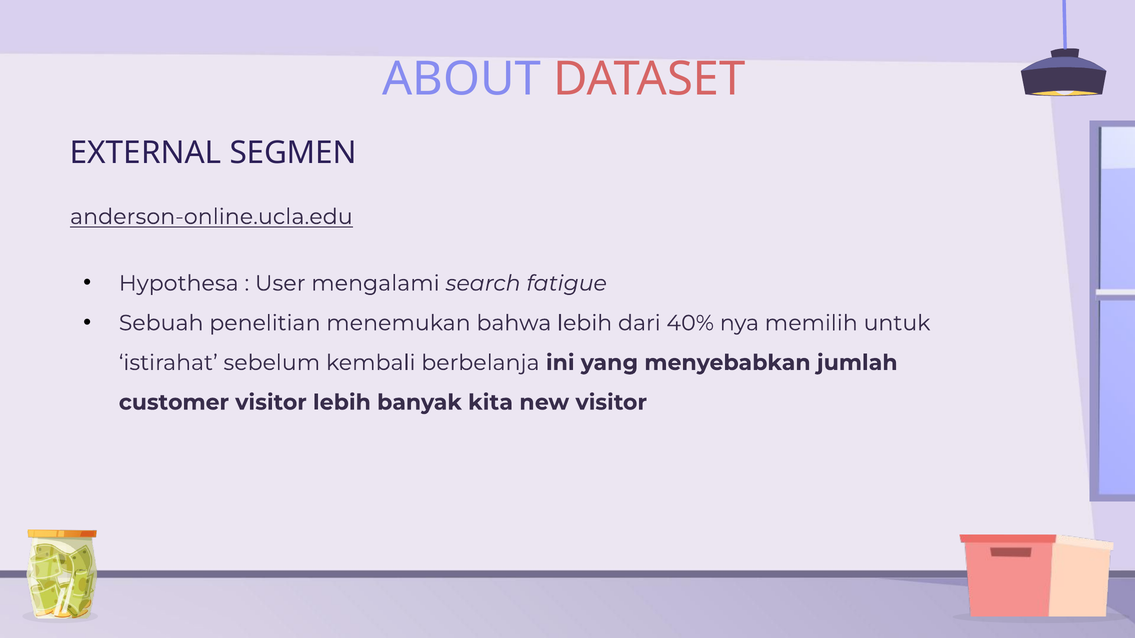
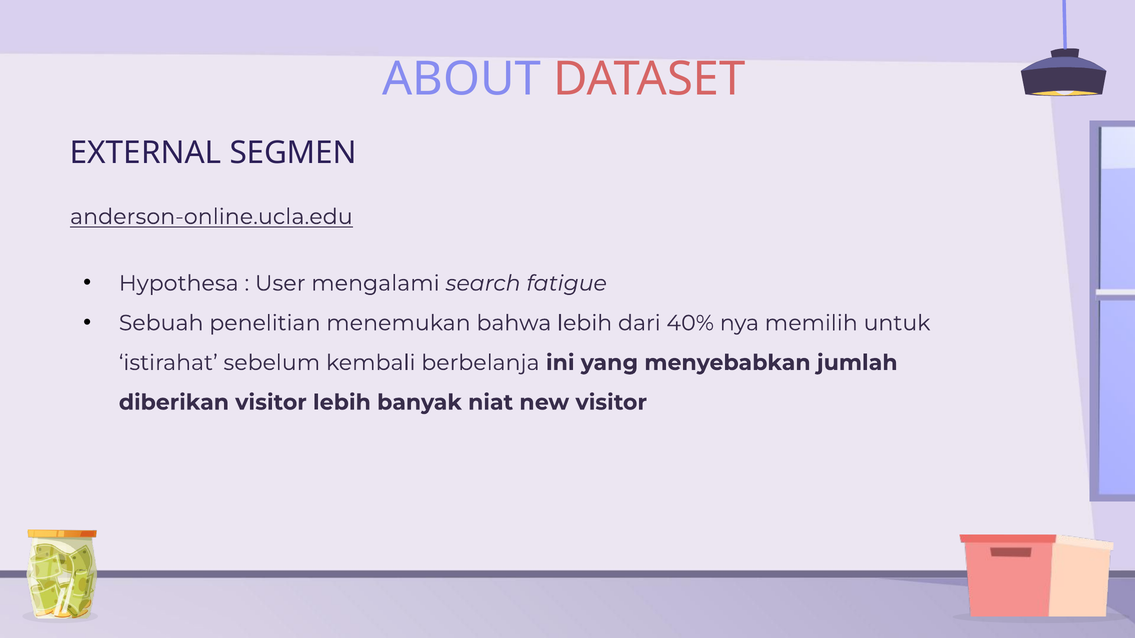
customer: customer -> diberikan
kita: kita -> niat
